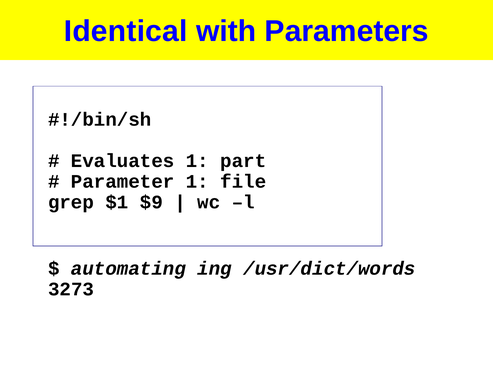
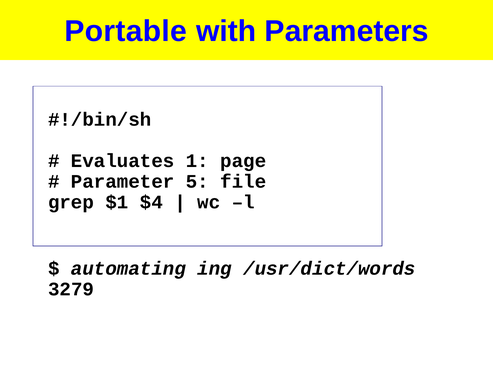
Identical: Identical -> Portable
part: part -> page
Parameter 1: 1 -> 5
$9: $9 -> $4
3273: 3273 -> 3279
